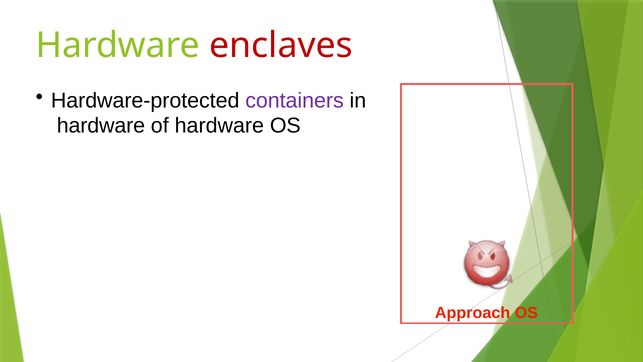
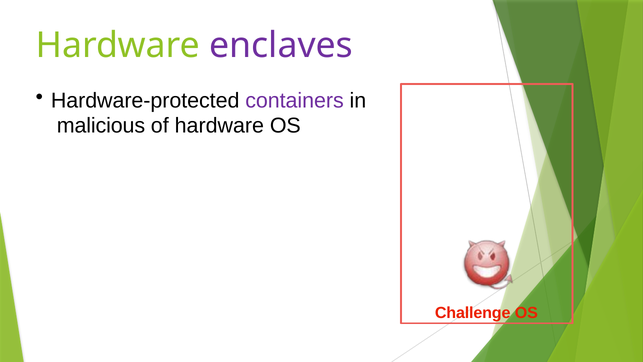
enclaves colour: red -> purple
hardware at (101, 126): hardware -> malicious
Approach: Approach -> Challenge
